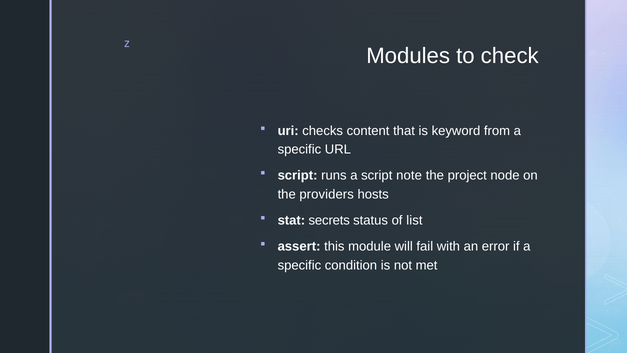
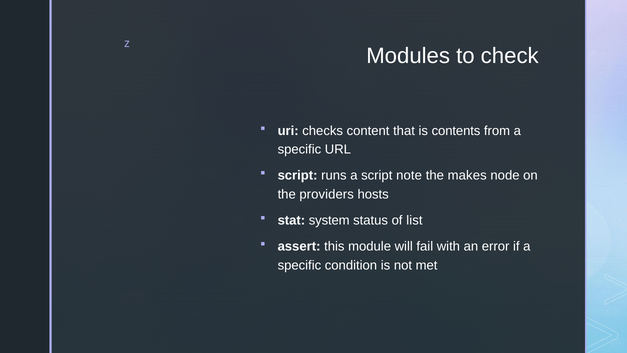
keyword: keyword -> contents
project: project -> makes
secrets: secrets -> system
